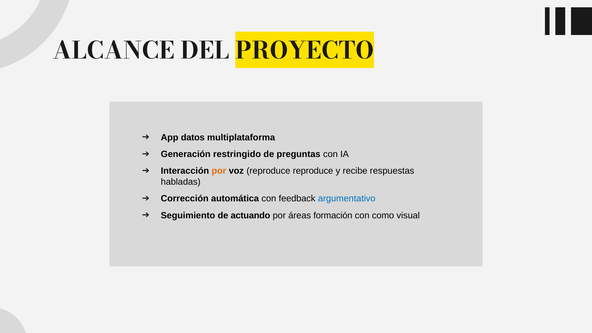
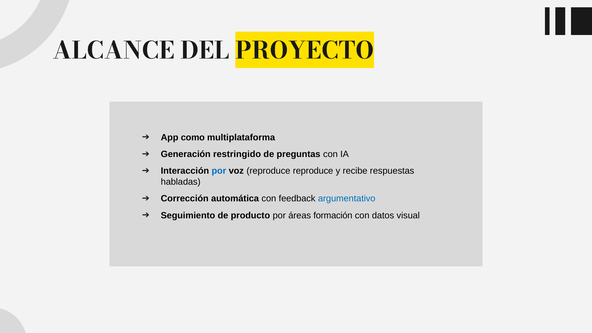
datos: datos -> como
por at (219, 171) colour: orange -> blue
actuando: actuando -> producto
como: como -> datos
